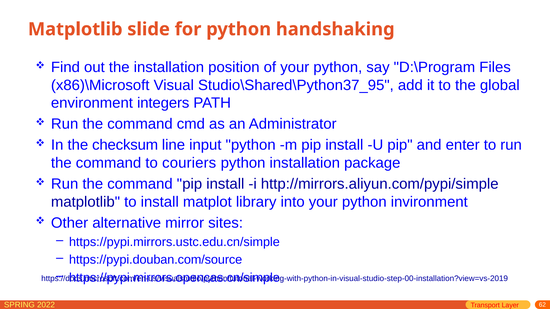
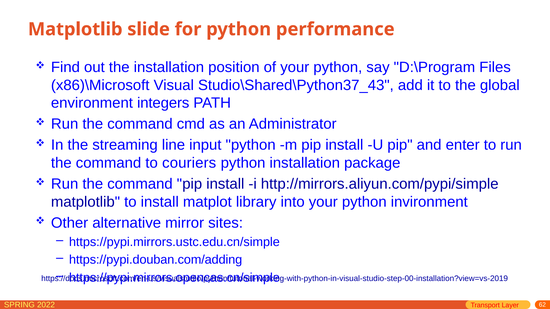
handshaking: handshaking -> performance
Studio\Shared\Python37_95: Studio\Shared\Python37_95 -> Studio\Shared\Python37_43
checksum: checksum -> streaming
https://pypi.douban.com/source: https://pypi.douban.com/source -> https://pypi.douban.com/adding
